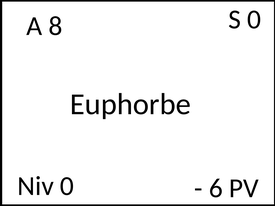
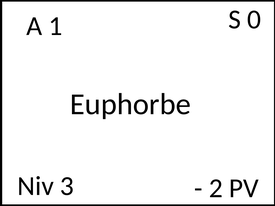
8: 8 -> 1
Niv 0: 0 -> 3
6: 6 -> 2
